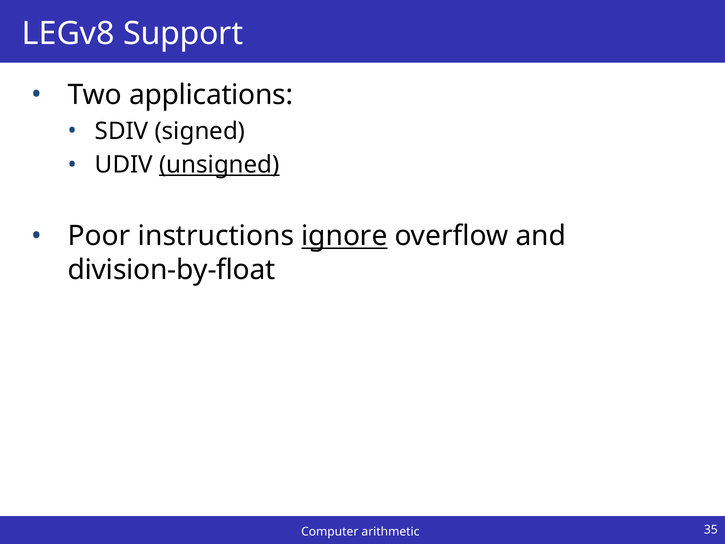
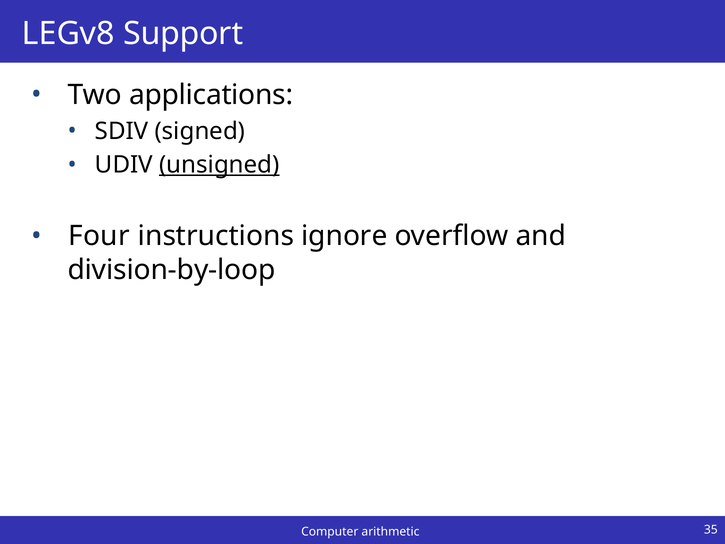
Poor: Poor -> Four
ignore underline: present -> none
division-by-float: division-by-float -> division-by-loop
